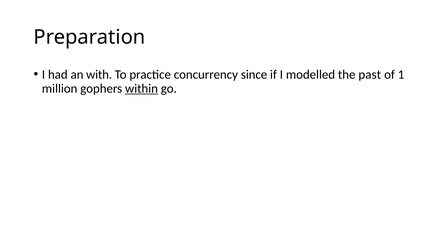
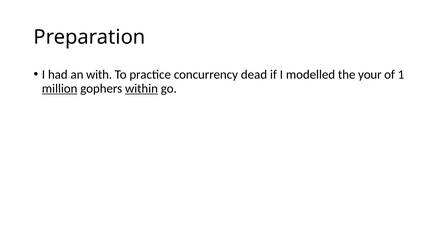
since: since -> dead
past: past -> your
million underline: none -> present
